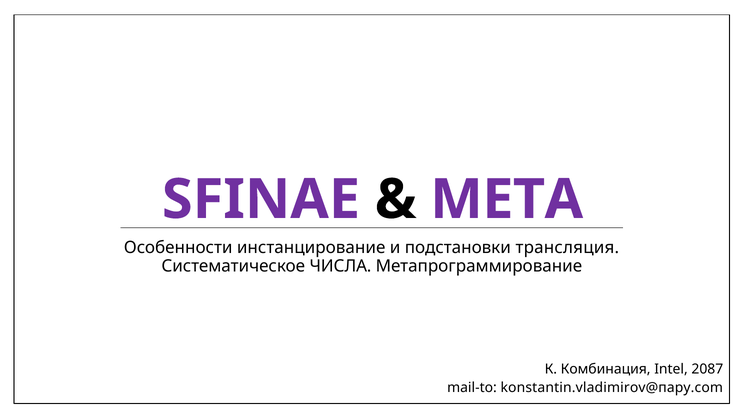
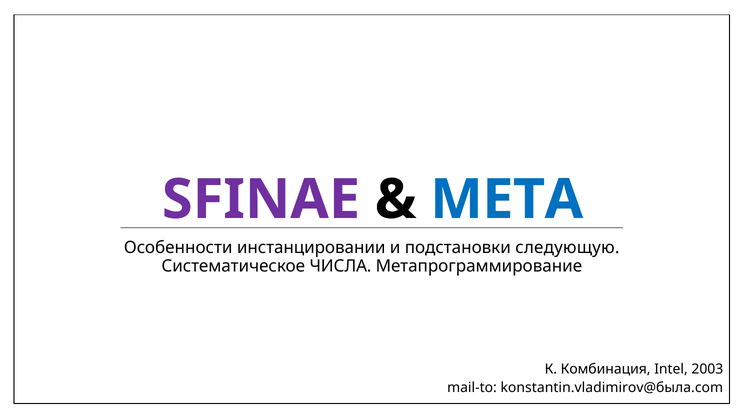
META colour: purple -> blue
инстанцирование: инстанцирование -> инстанцировании
трансляция: трансляция -> следующую
2087: 2087 -> 2003
konstantin.vladimirov@пару.com: konstantin.vladimirov@пару.com -> konstantin.vladimirov@была.com
